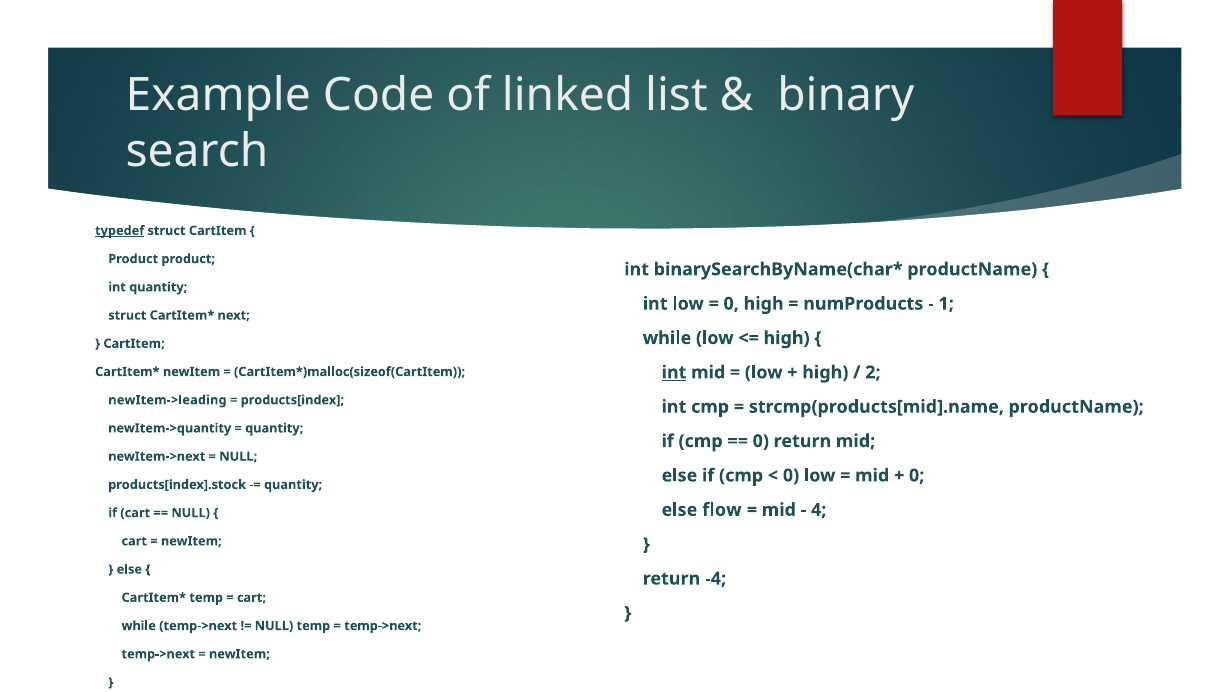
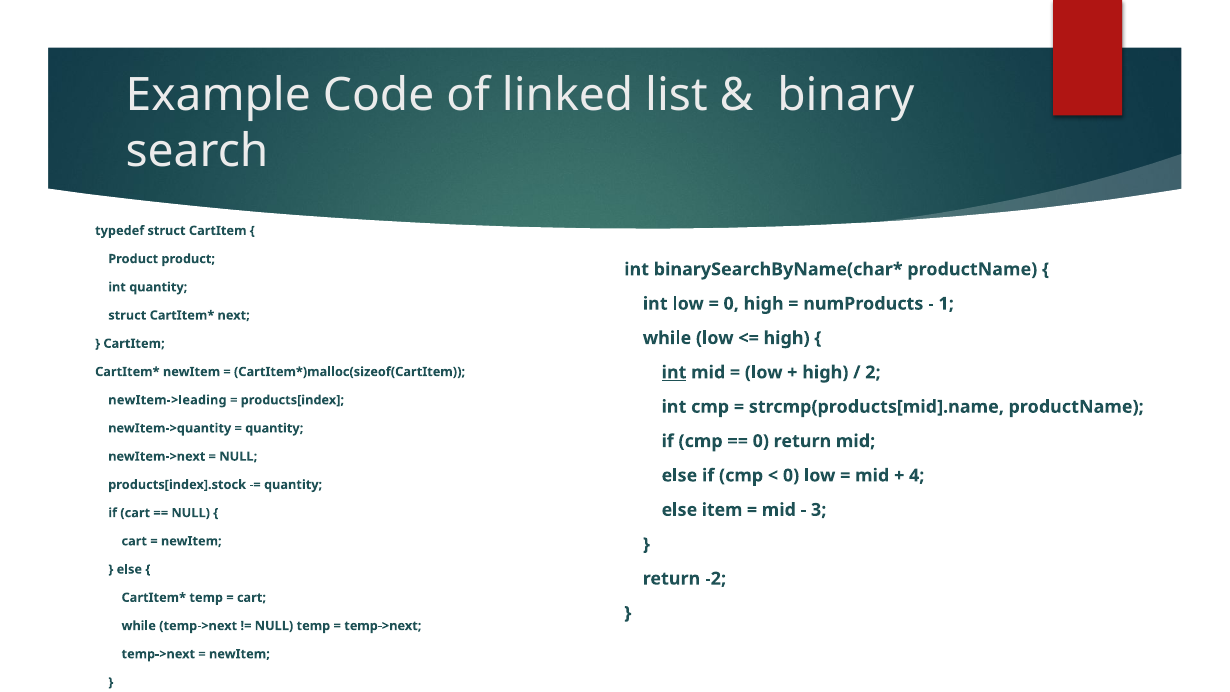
typedef underline: present -> none
0 at (917, 475): 0 -> 4
flow: flow -> item
4: 4 -> 3
-4: -4 -> -2
